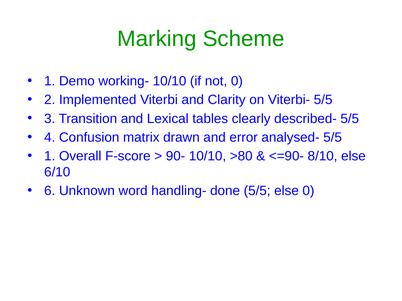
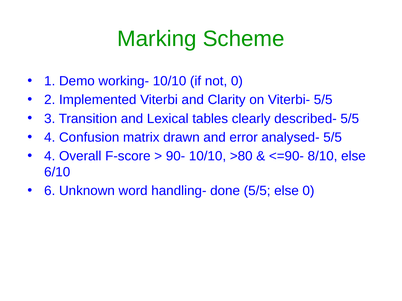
1 at (50, 156): 1 -> 4
